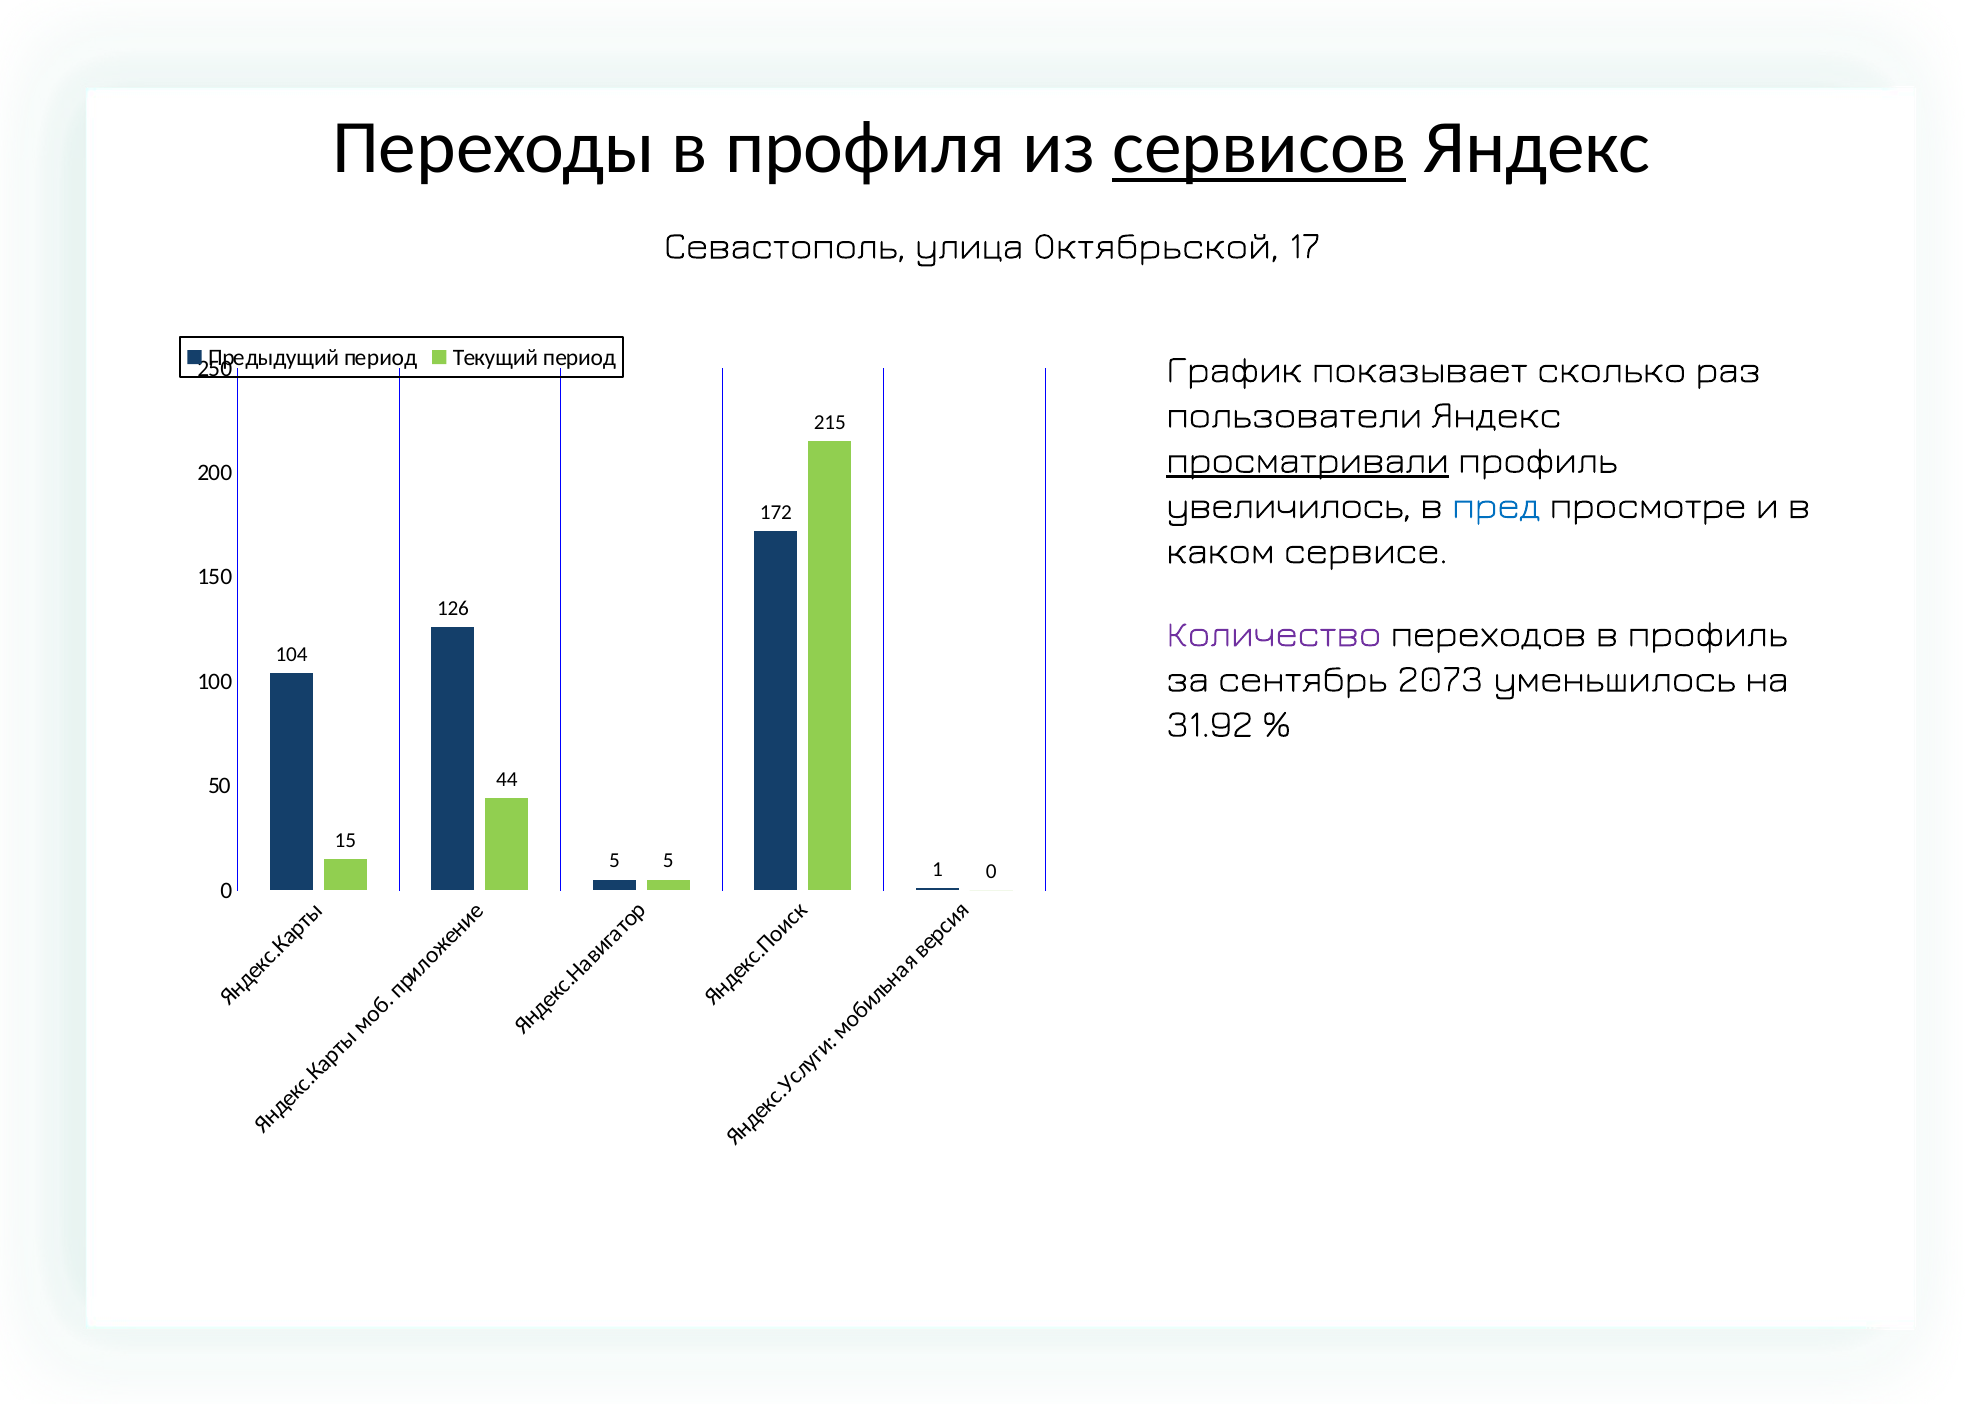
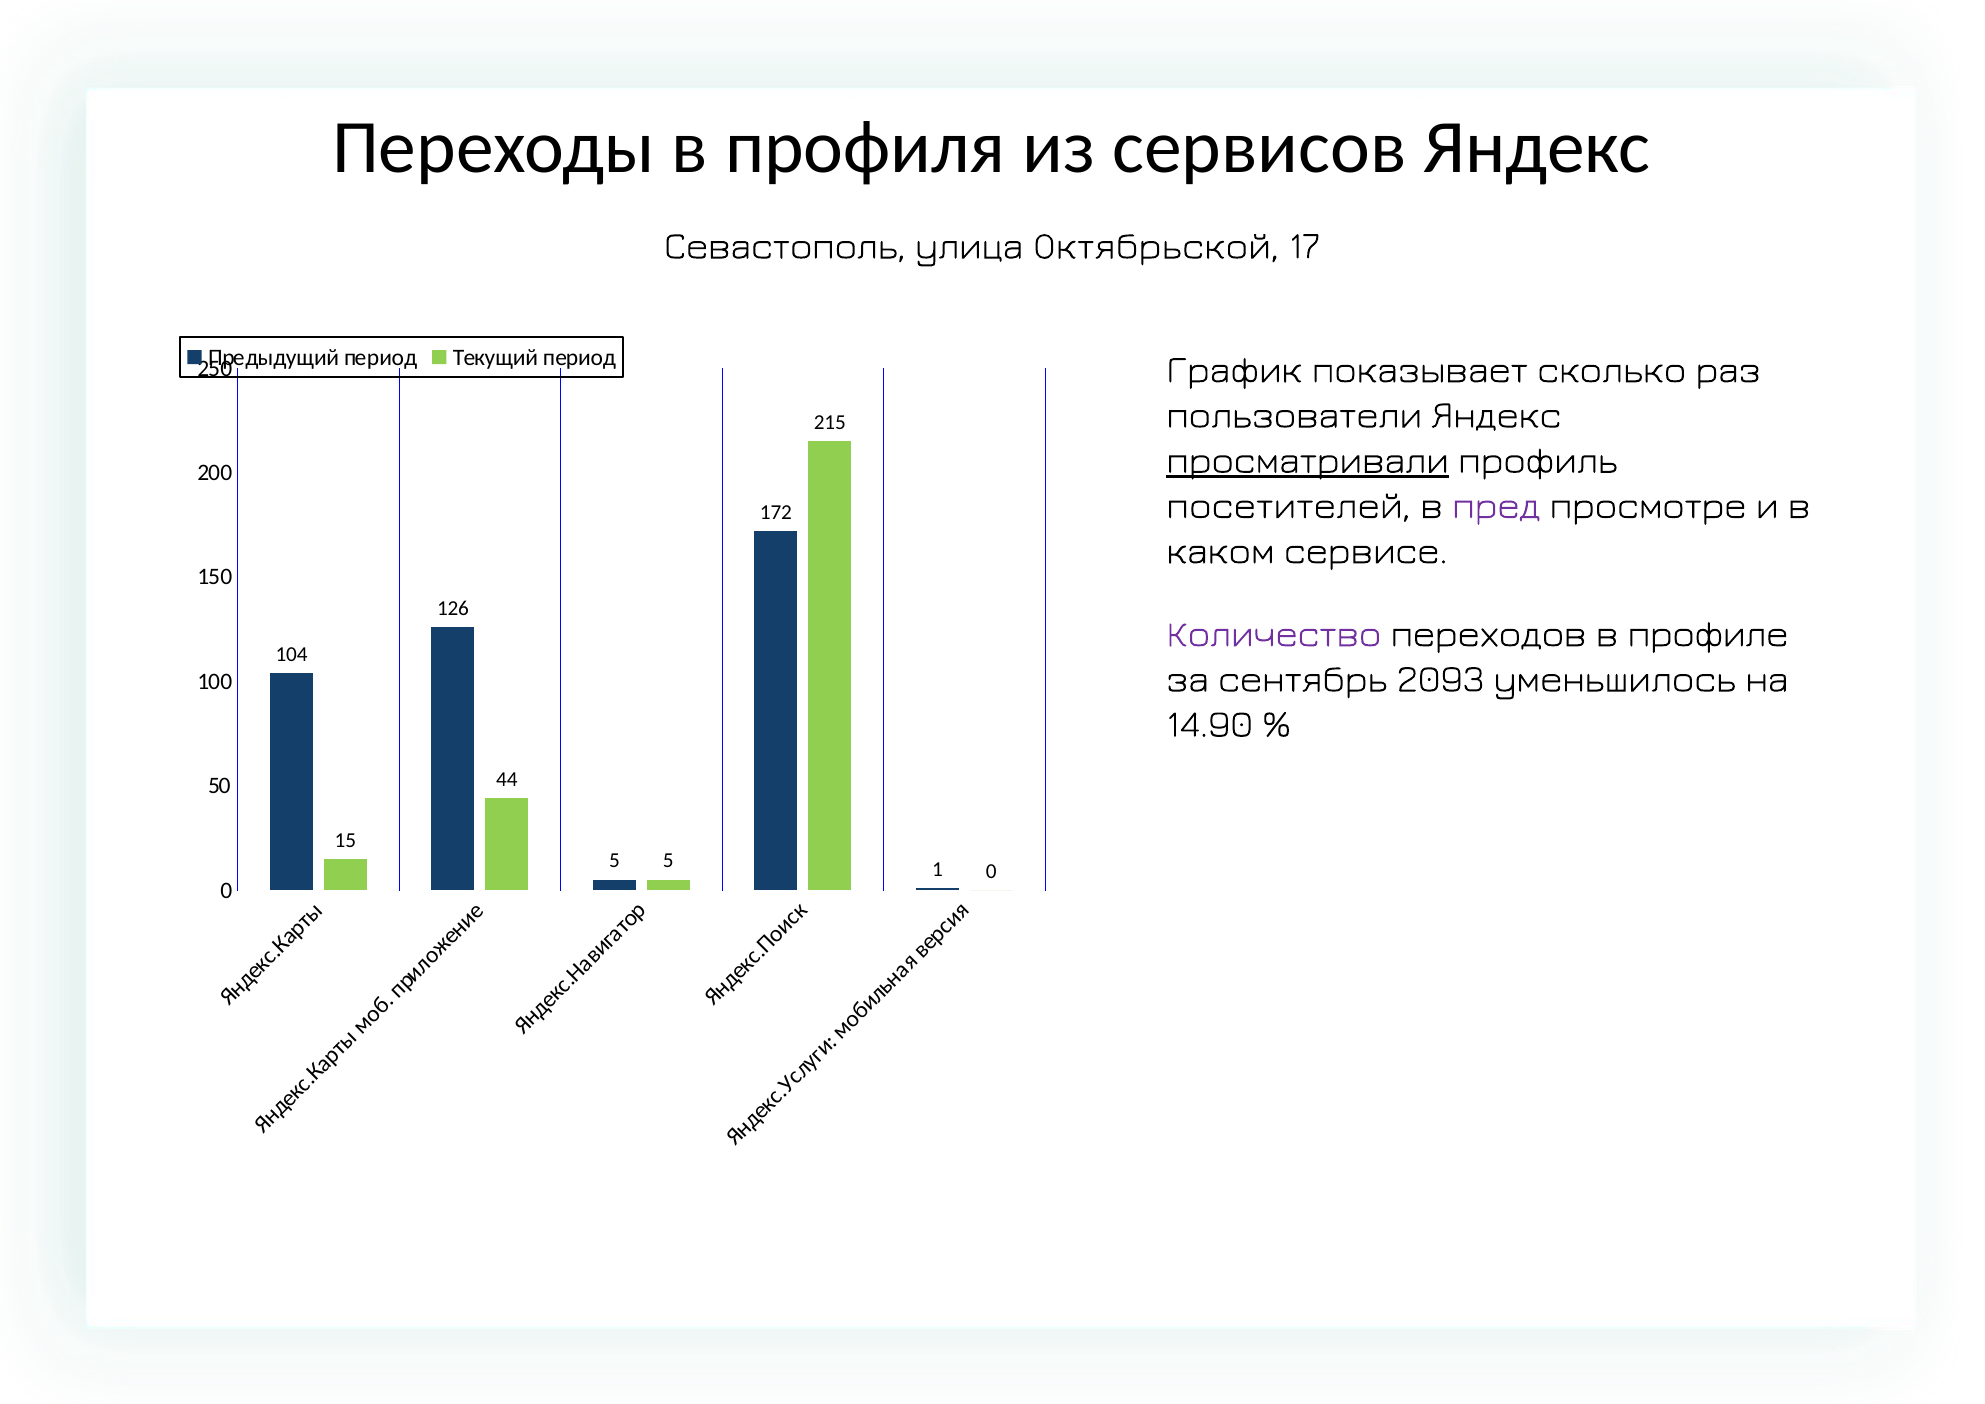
сервисов underline: present -> none
увеличилось: увеличилось -> посетителей
пред colour: blue -> purple
в профиль: профиль -> профиле
2073: 2073 -> 2093
31.92: 31.92 -> 14.90
